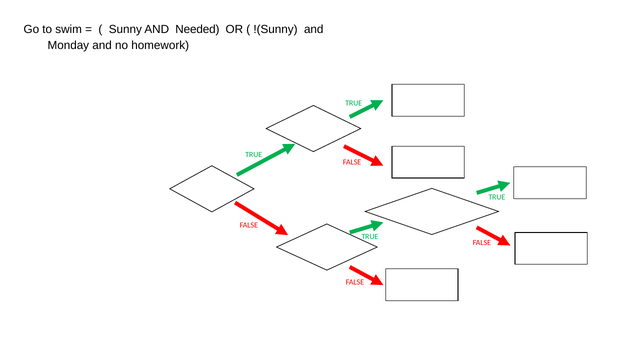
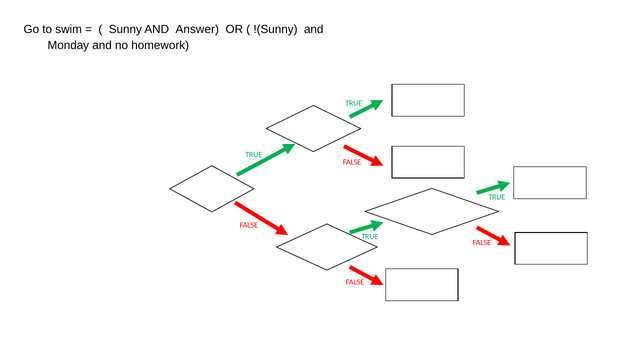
Needed: Needed -> Answer
